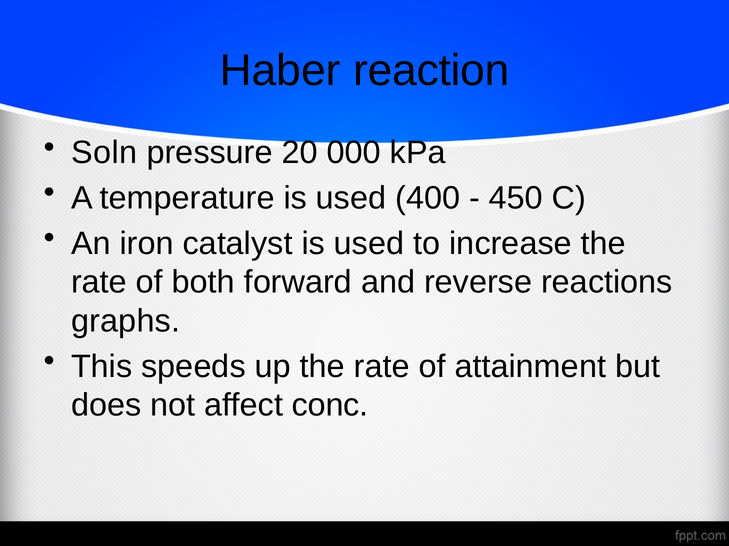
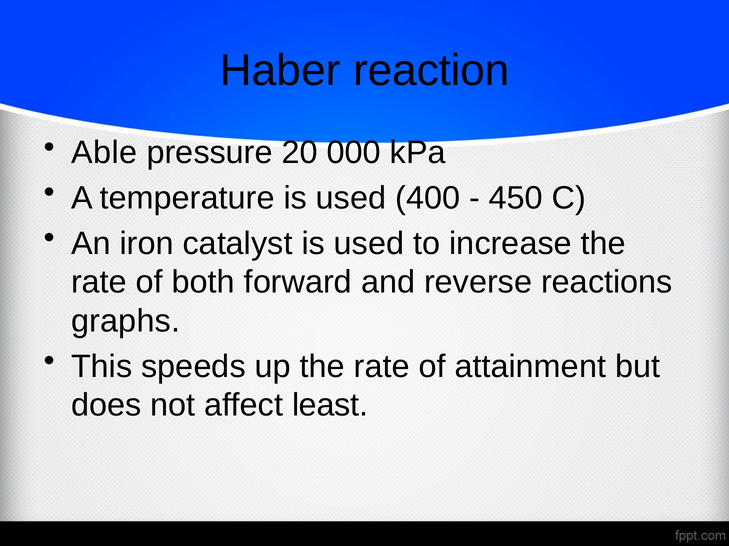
Soln: Soln -> Able
conc: conc -> least
